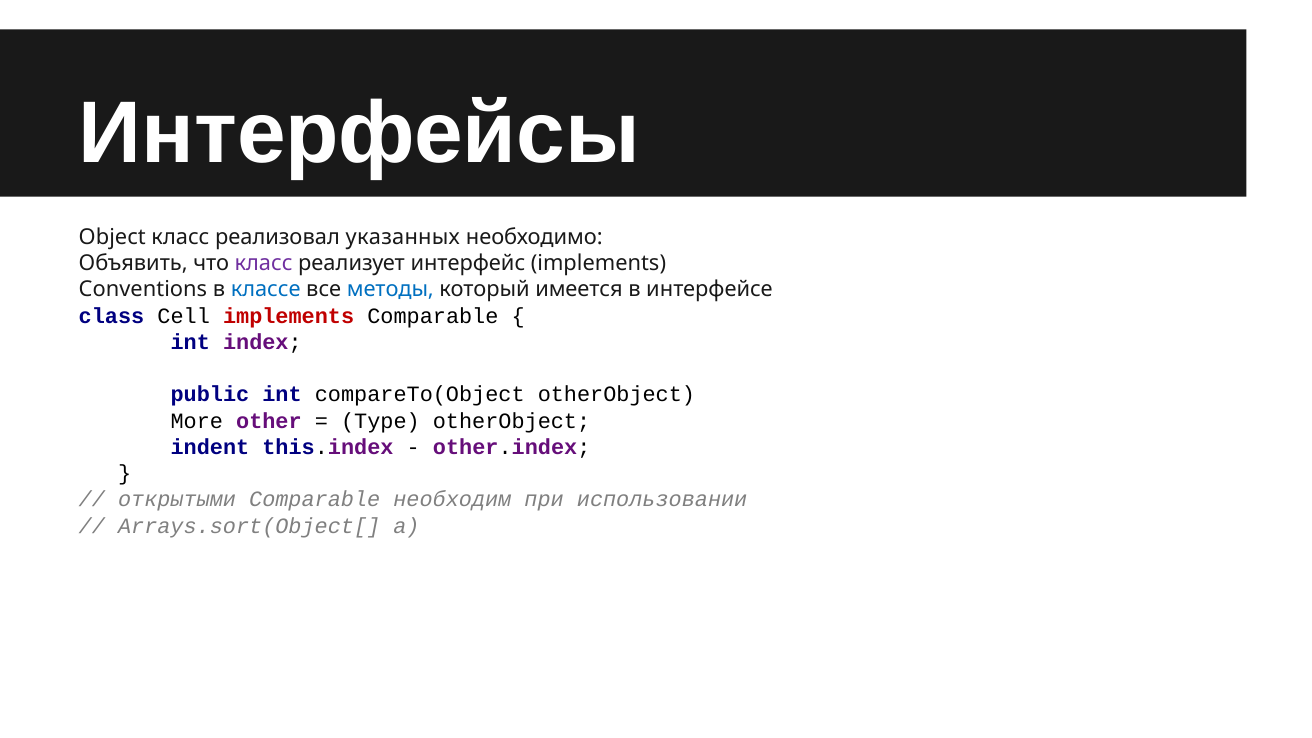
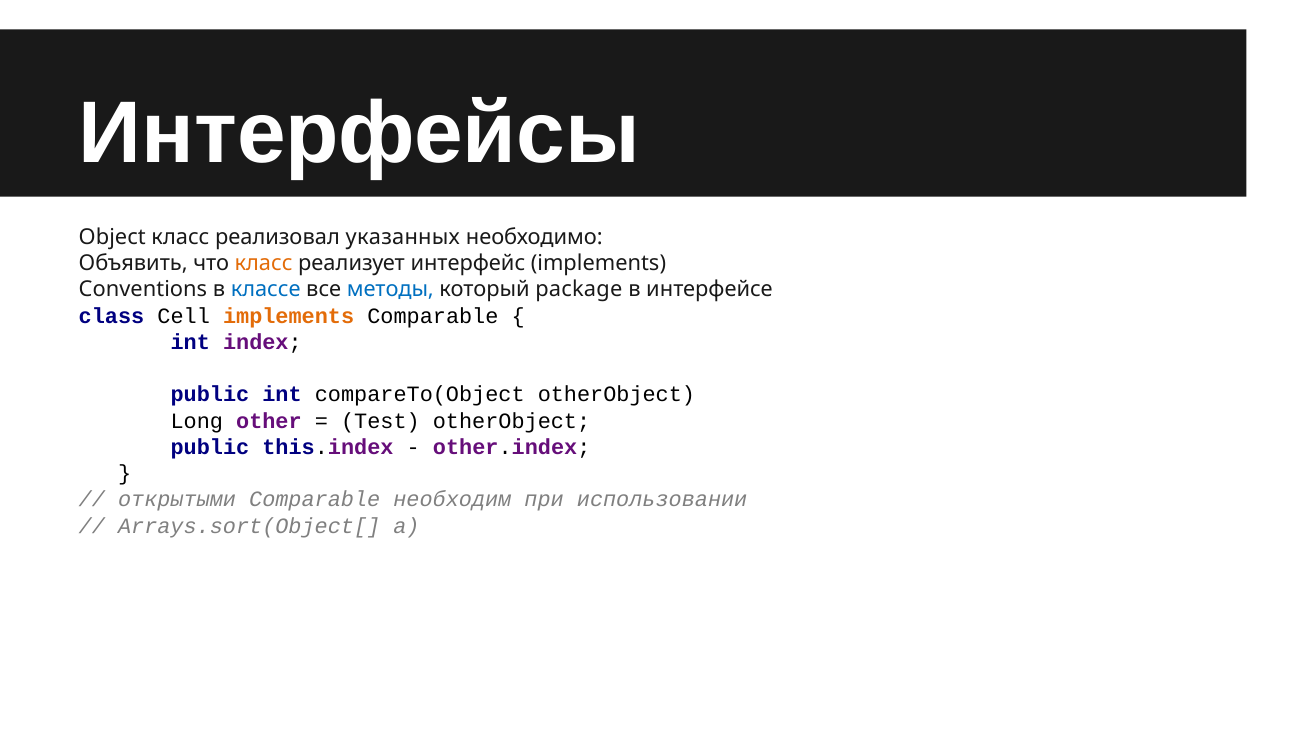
класс at (264, 264) colour: purple -> orange
имеется: имеется -> package
implements at (289, 316) colour: red -> orange
More: More -> Long
Type: Type -> Test
indent at (210, 447): indent -> public
